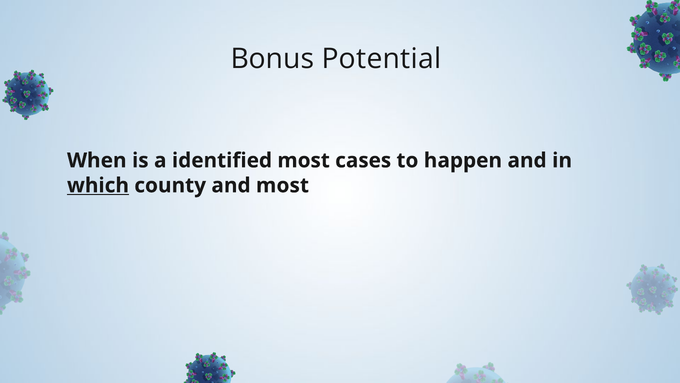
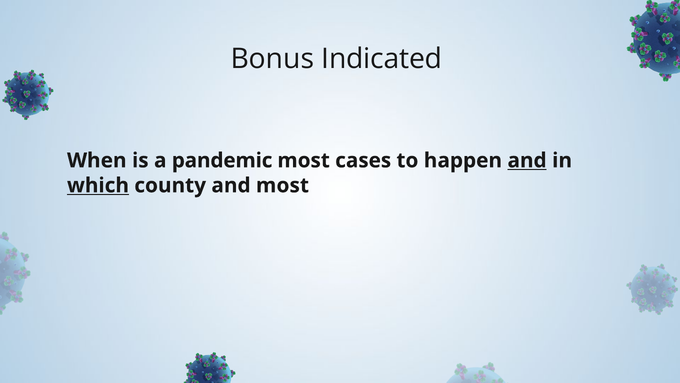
Potential: Potential -> Indicated
identified: identified -> pandemic
and at (527, 160) underline: none -> present
